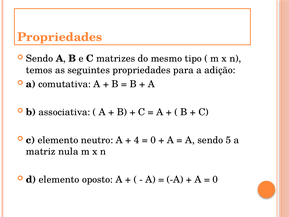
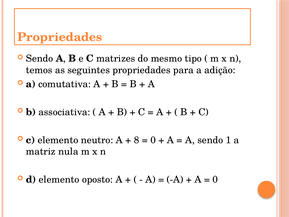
4: 4 -> 8
5: 5 -> 1
